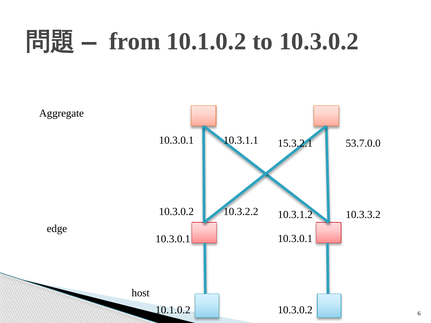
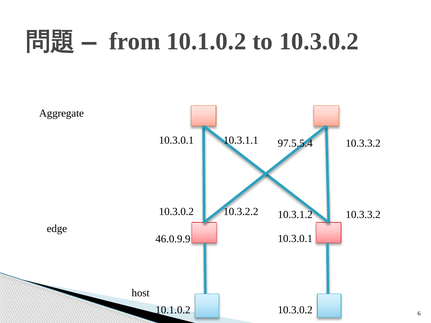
15.3.2.1: 15.3.2.1 -> 97.5.5.4
53.7.0.0 at (363, 143): 53.7.0.0 -> 10.3.3.2
10.3.0.1 at (173, 239): 10.3.0.1 -> 46.0.9.9
